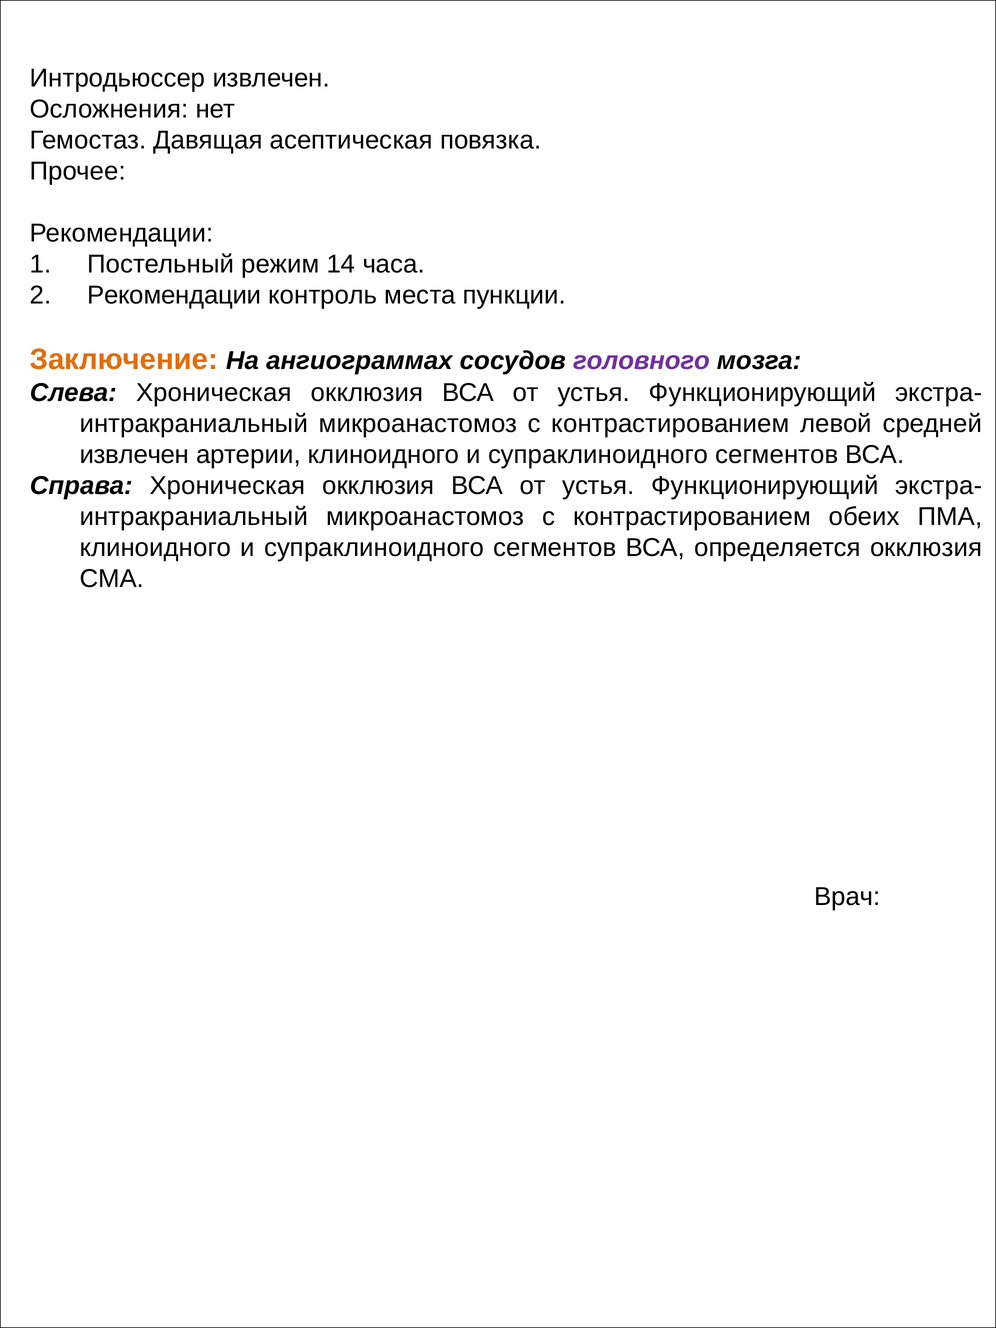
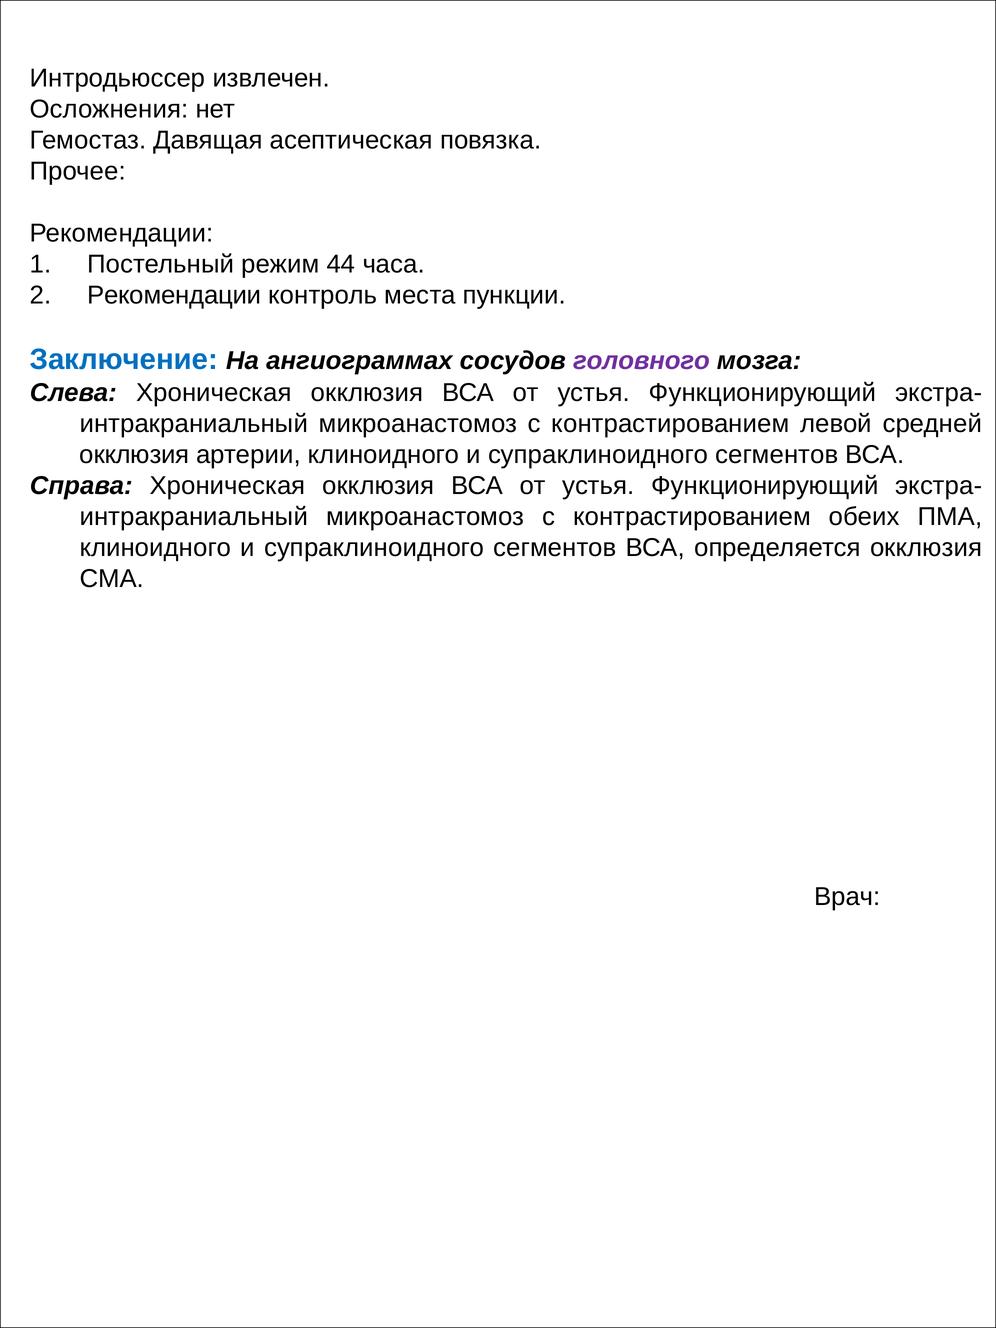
14: 14 -> 44
Заключение colour: orange -> blue
извлечен at (134, 455): извлечен -> окклюзия
